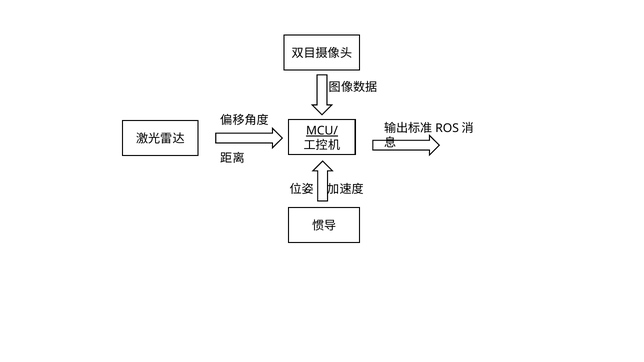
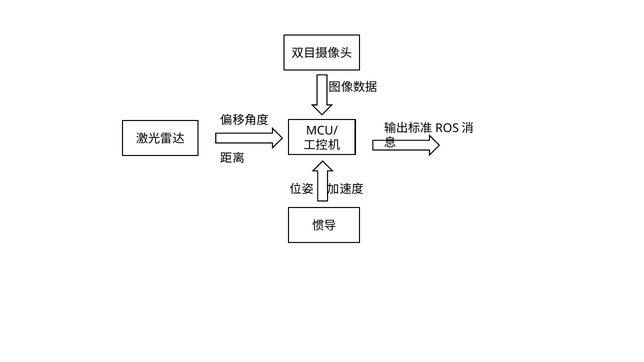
MCU/ underline: present -> none
